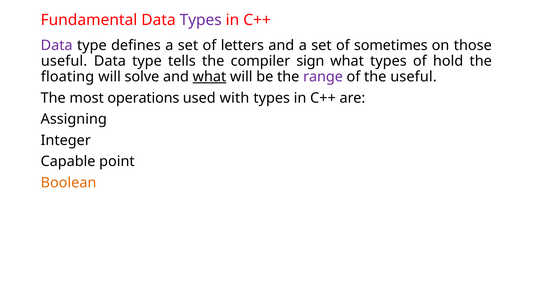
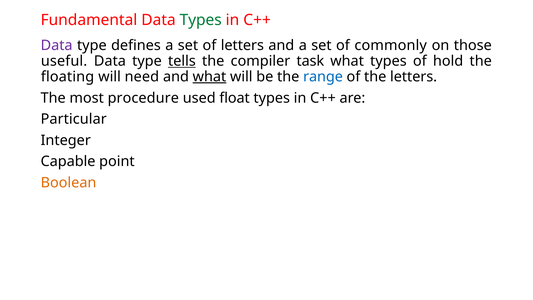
Types at (201, 20) colour: purple -> green
sometimes: sometimes -> commonly
tells underline: none -> present
sign: sign -> task
solve: solve -> need
range colour: purple -> blue
the useful: useful -> letters
operations: operations -> procedure
with: with -> float
Assigning: Assigning -> Particular
